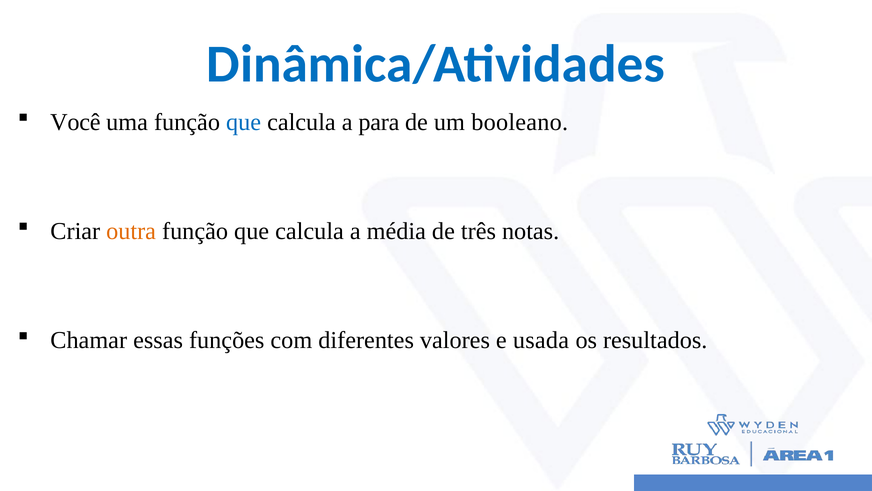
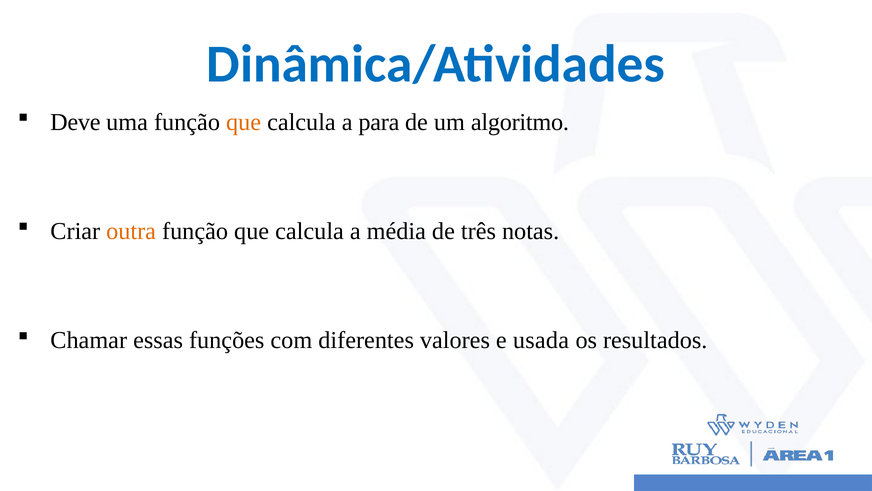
Você: Você -> Deve
que at (244, 122) colour: blue -> orange
booleano: booleano -> algoritmo
